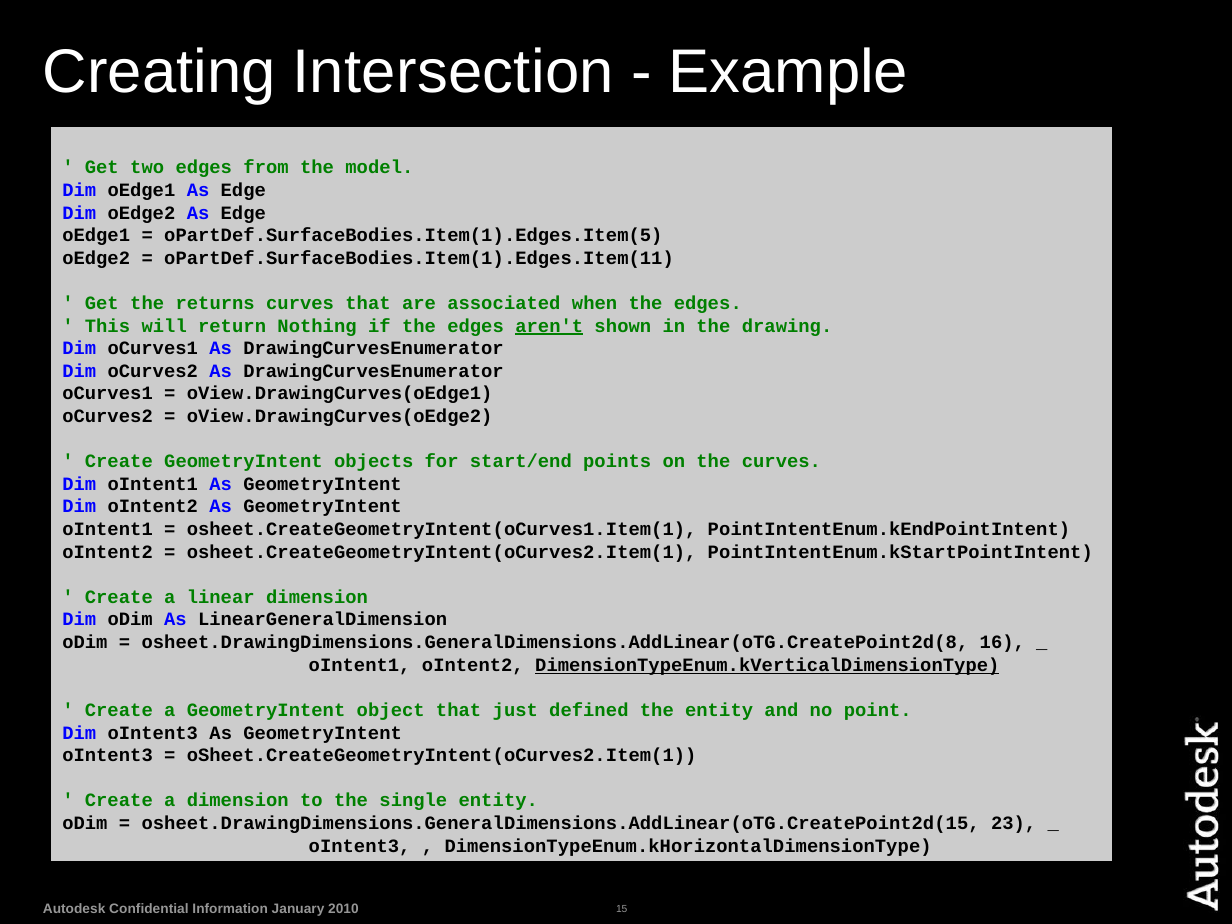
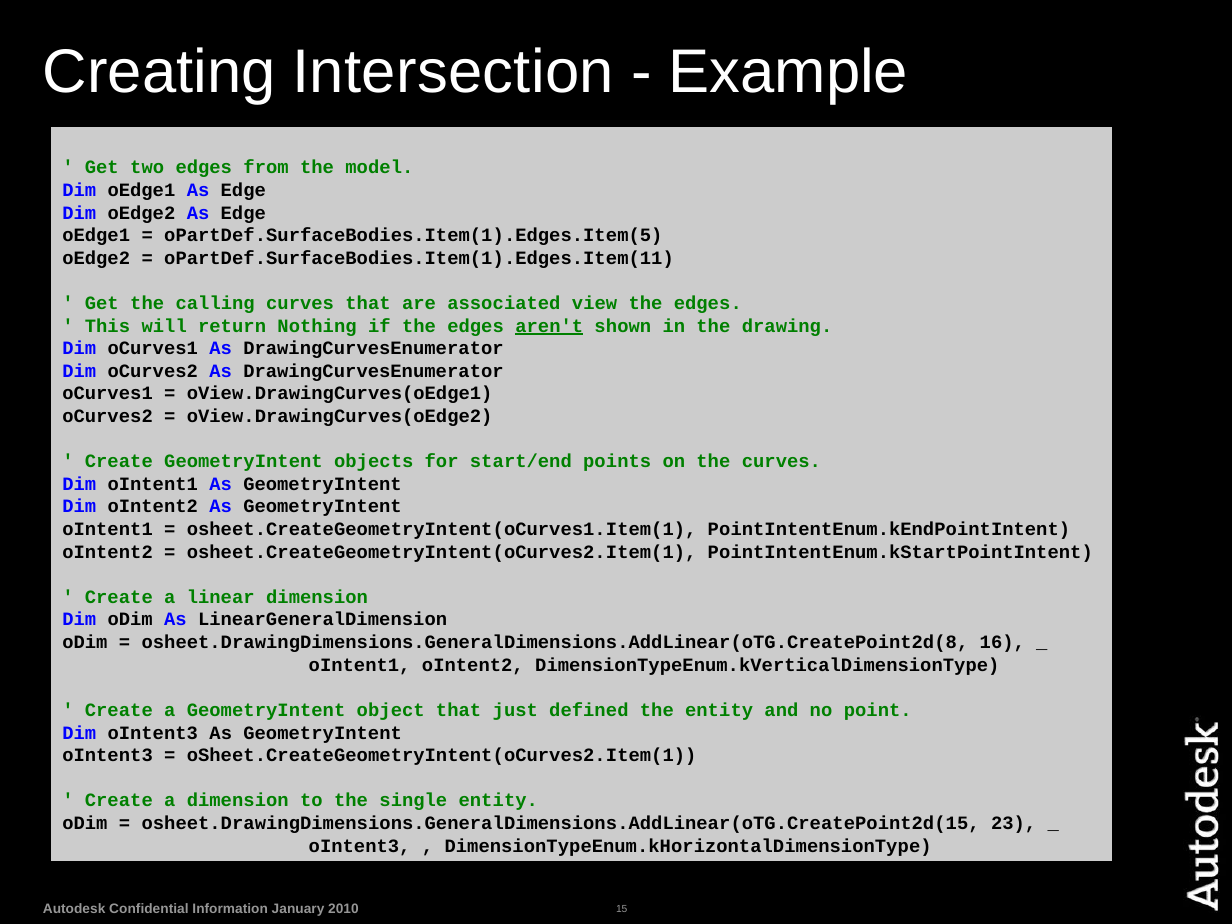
returns: returns -> calling
when: when -> view
DimensionTypeEnum.kVerticalDimensionType underline: present -> none
